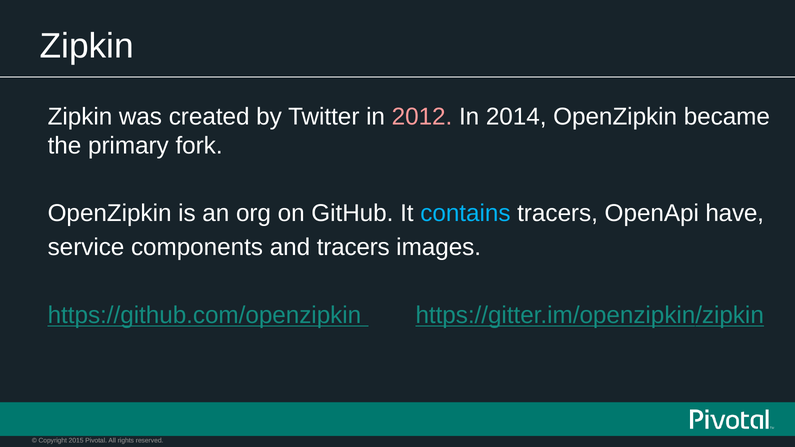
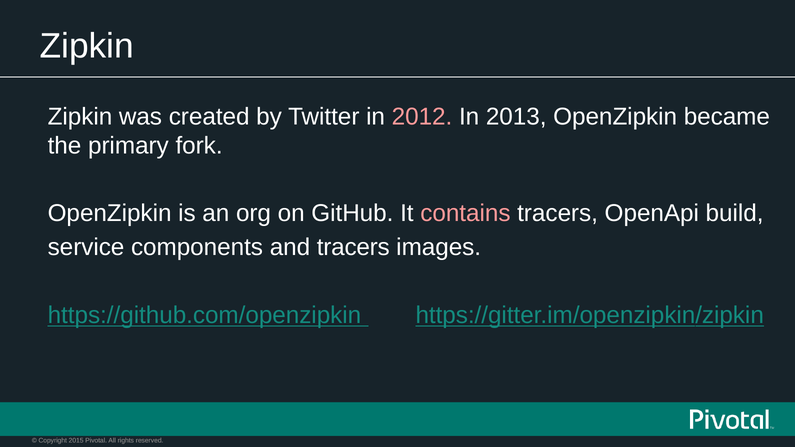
2014: 2014 -> 2013
contains colour: light blue -> pink
have: have -> build
